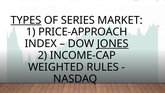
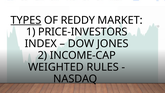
SERIES: SERIES -> REDDY
PRICE-APPROACH: PRICE-APPROACH -> PRICE-INVESTORS
JONES underline: present -> none
